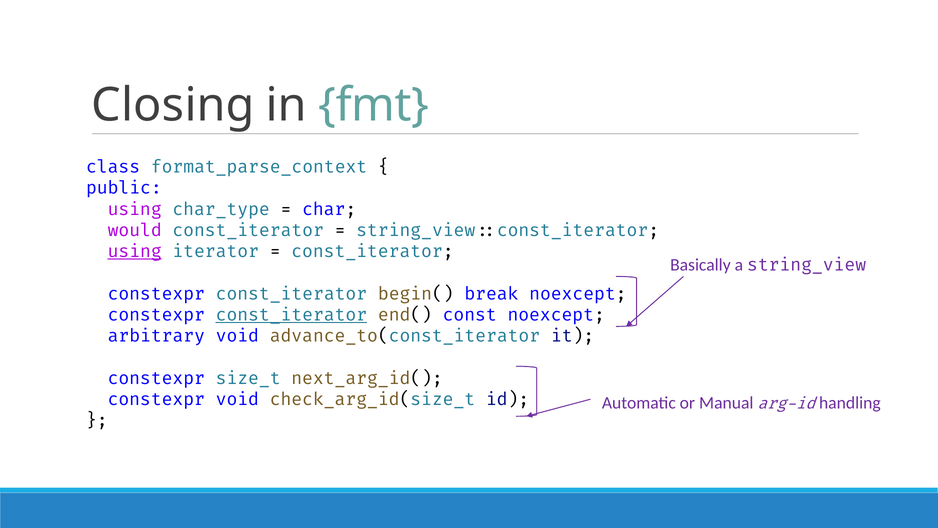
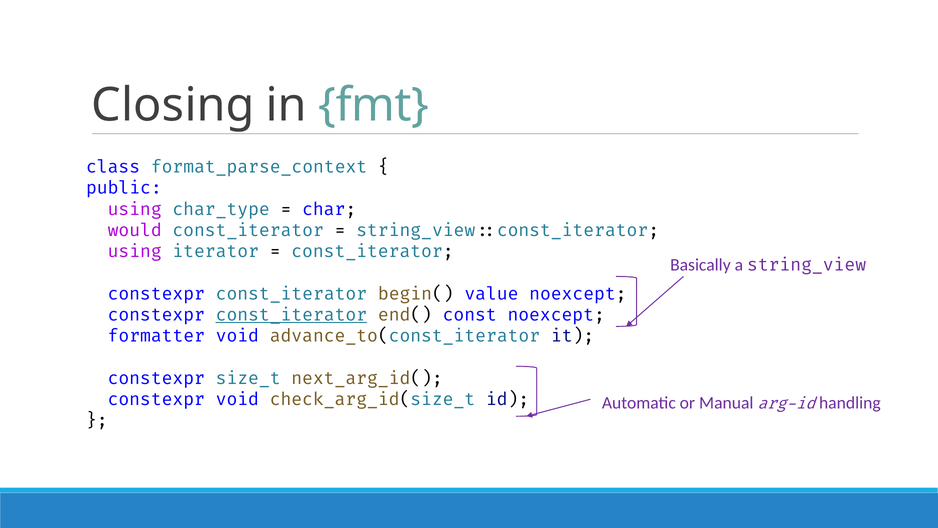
using at (135, 251) underline: present -> none
break: break -> value
arbitrary: arbitrary -> formatter
